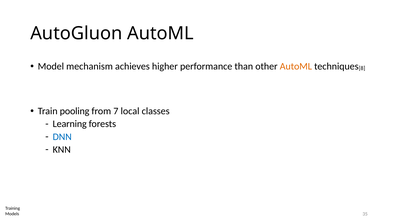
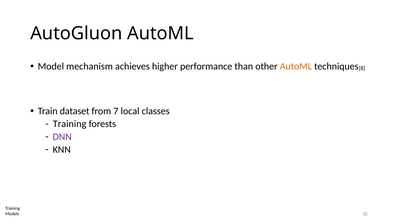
pooling: pooling -> dataset
Learning at (70, 124): Learning -> Training
DNN colour: blue -> purple
